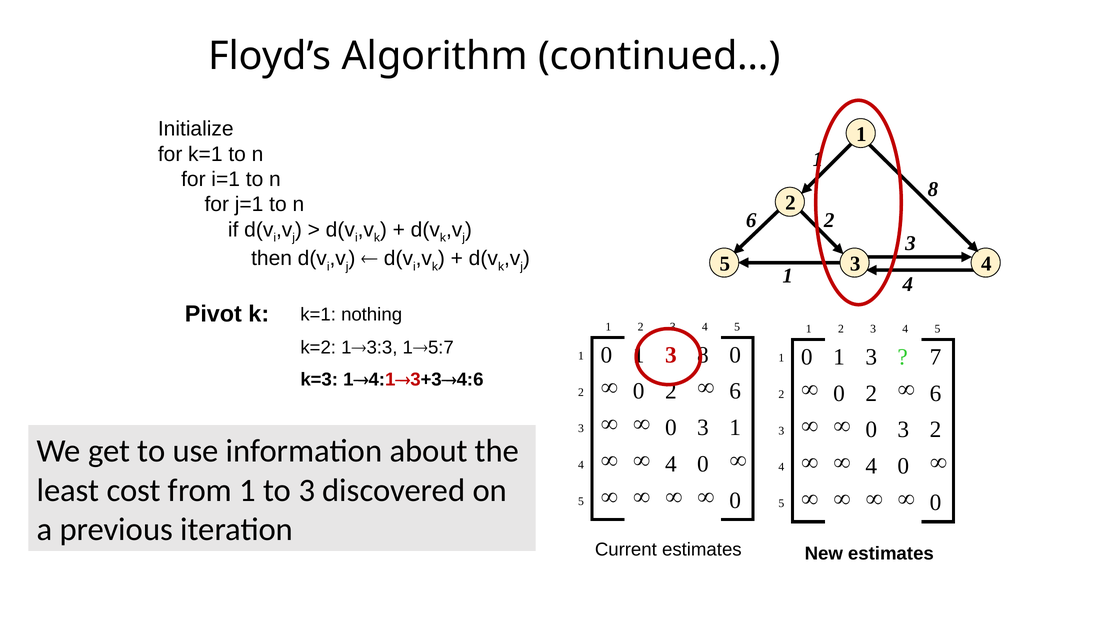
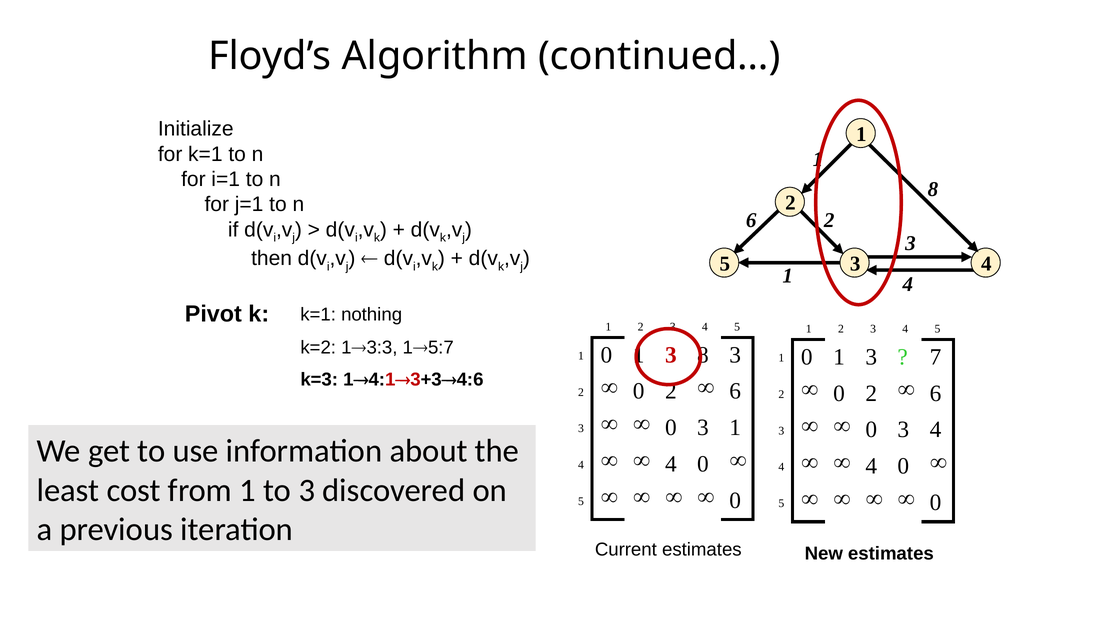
0 at (735, 355): 0 -> 3
0 3 2: 2 -> 4
